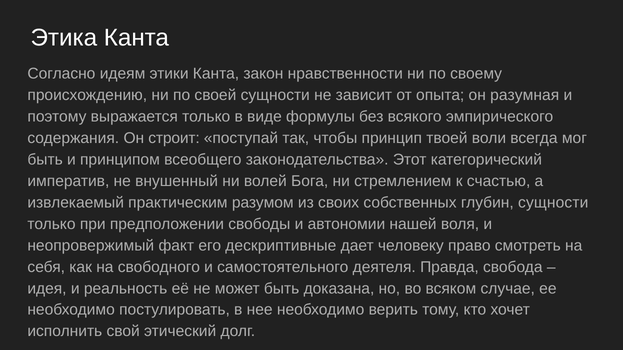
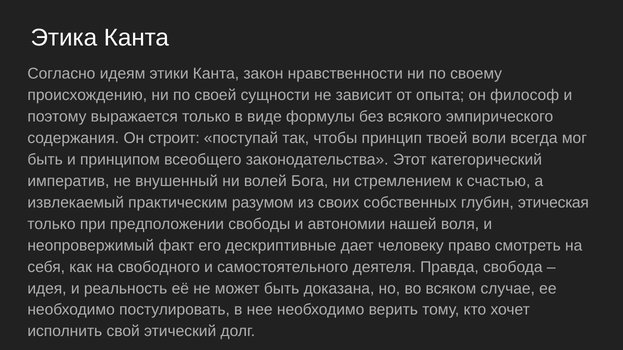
разумная: разумная -> философ
глубин сущности: сущности -> этическая
